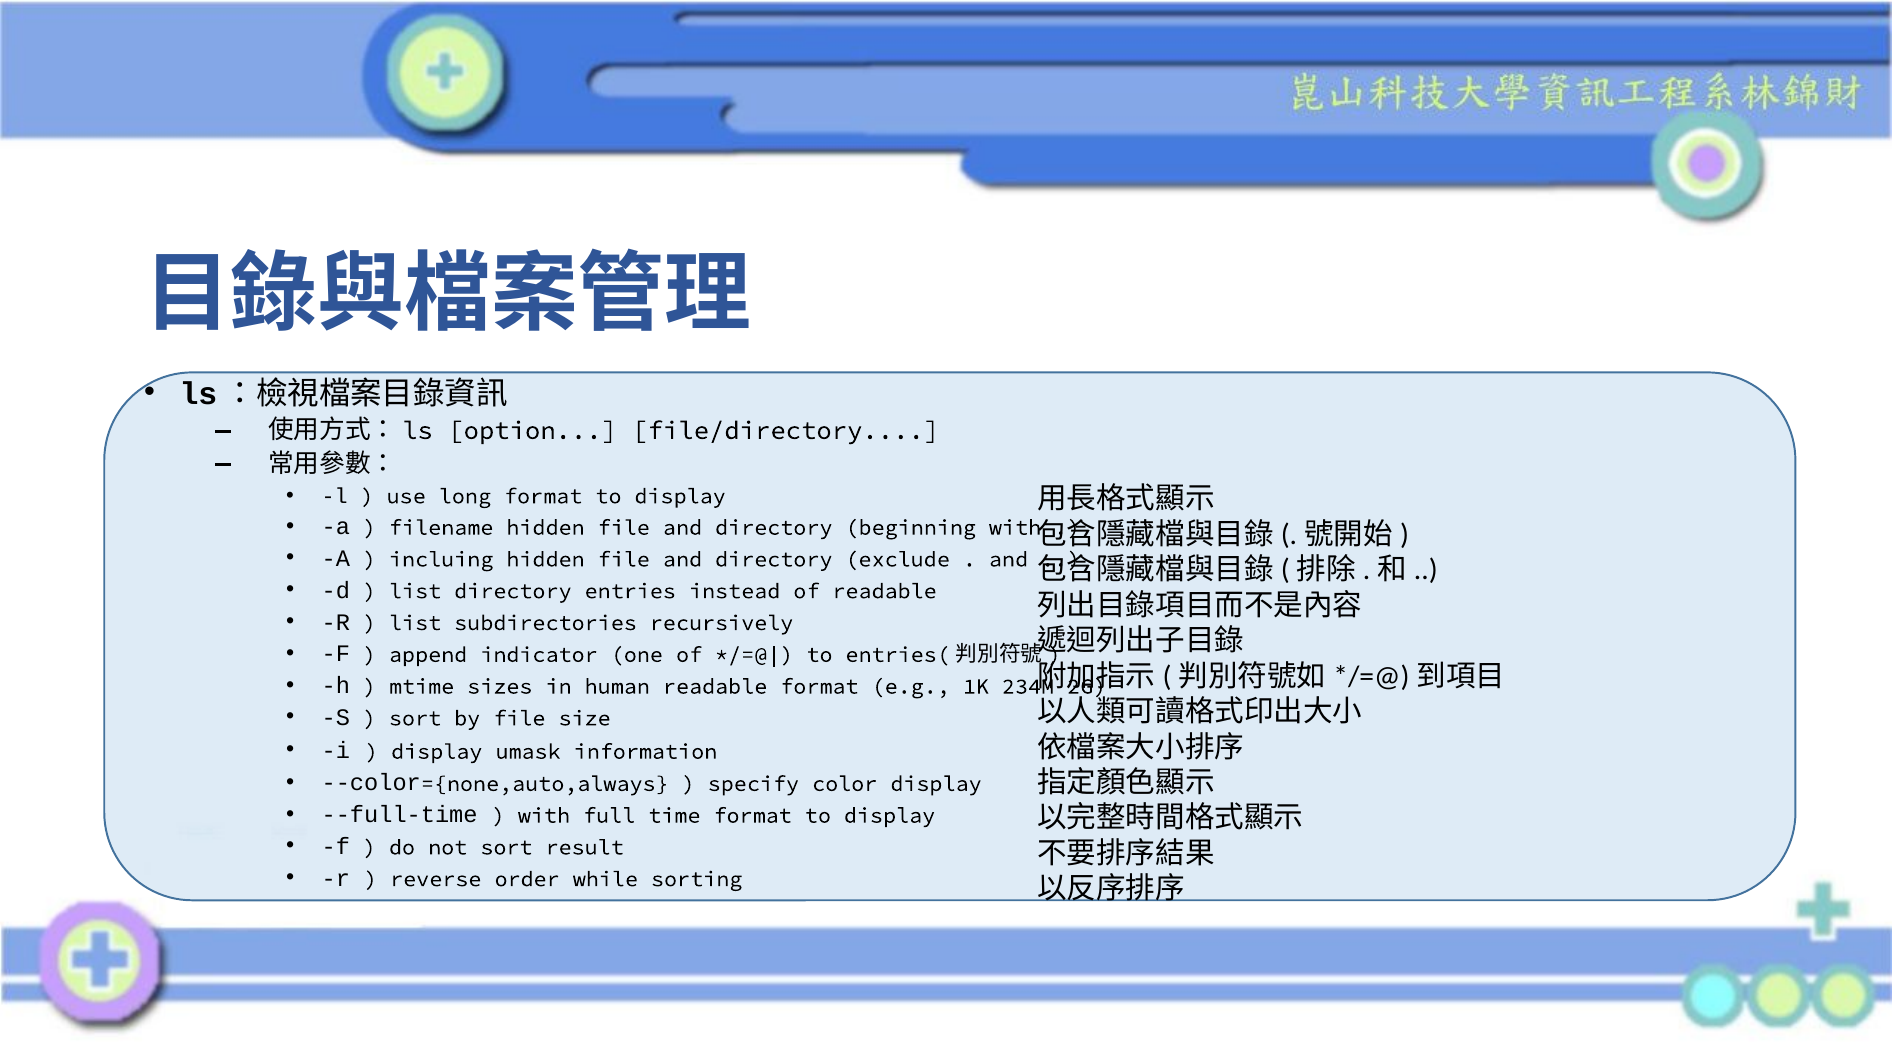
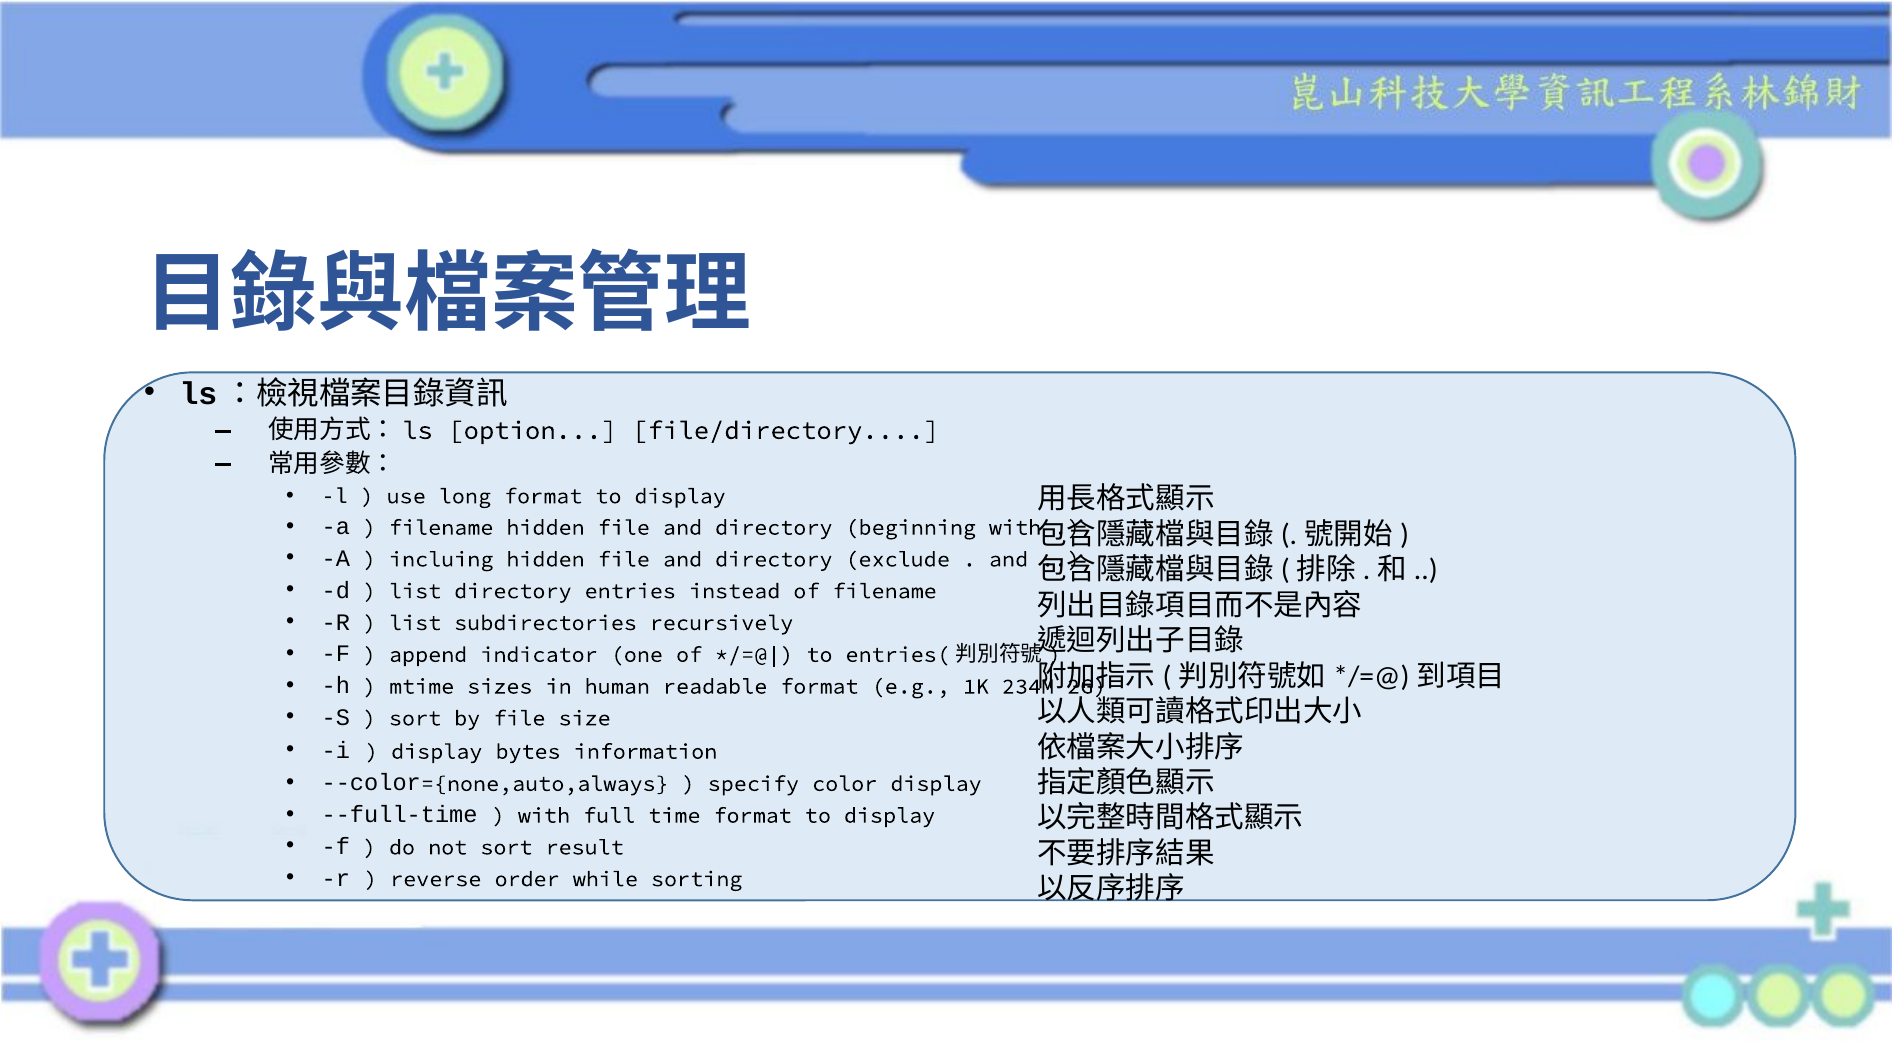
of readable: readable -> filename
umask: umask -> bytes
